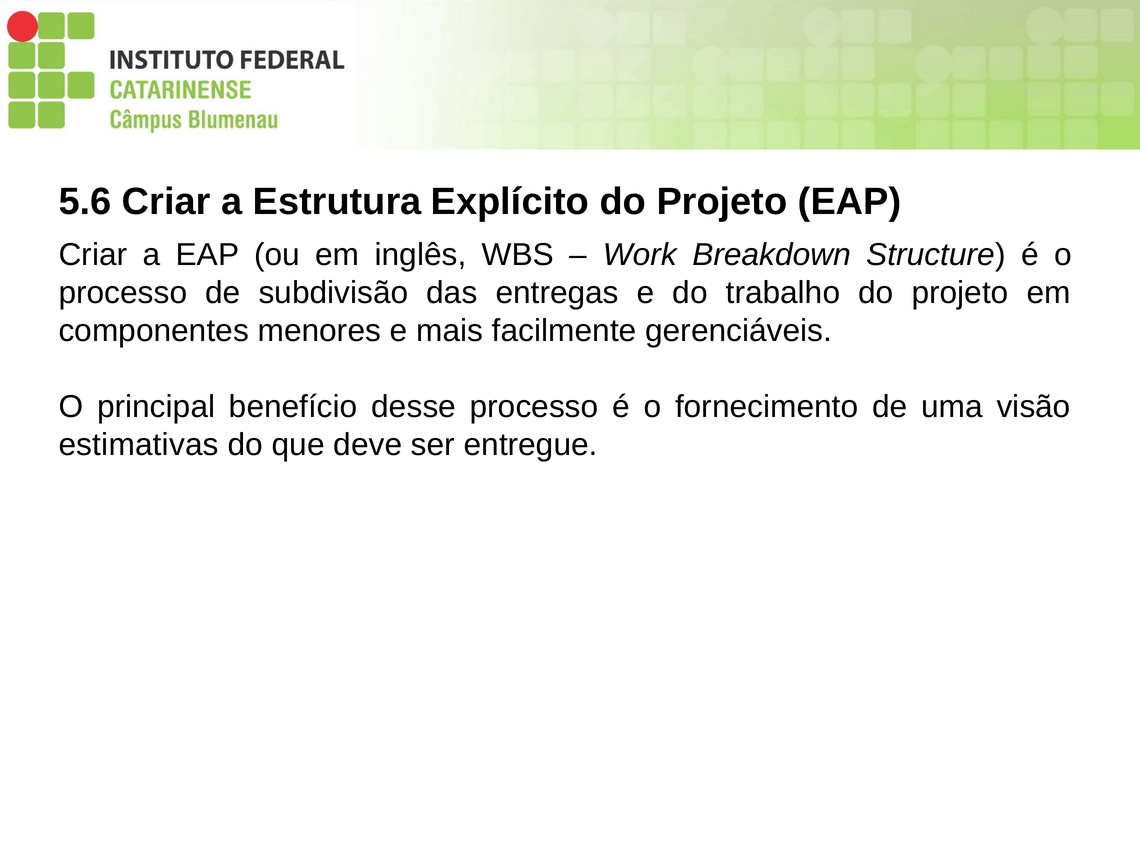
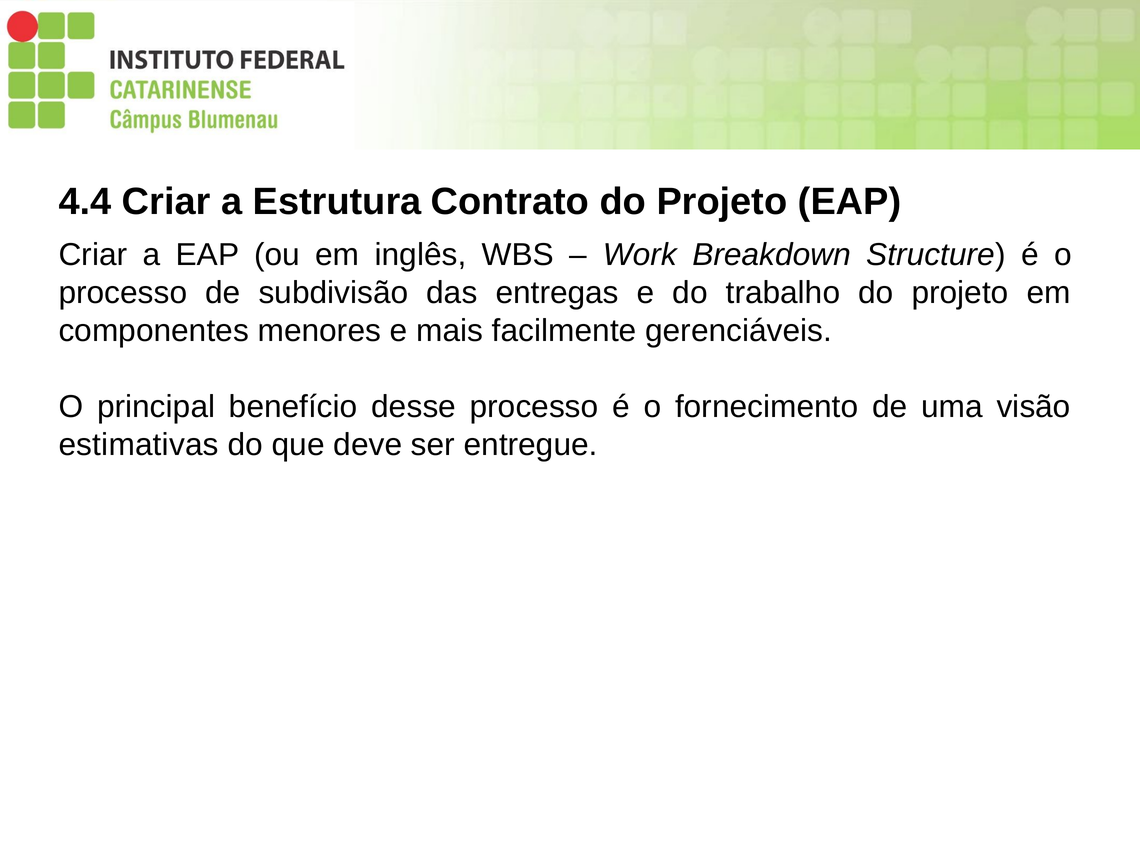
5.6: 5.6 -> 4.4
Explícito: Explícito -> Contrato
